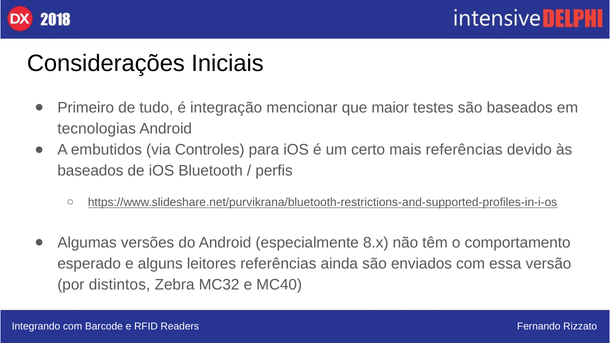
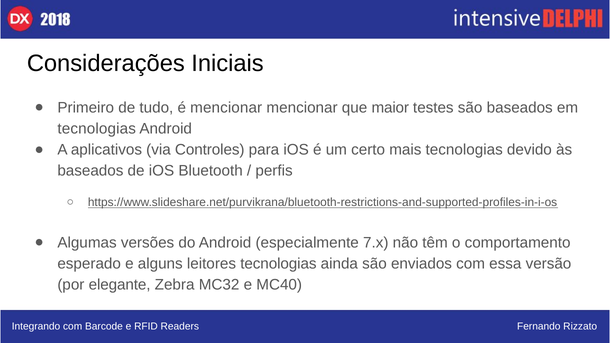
é integração: integração -> mencionar
embutidos: embutidos -> aplicativos
mais referências: referências -> tecnologias
8.x: 8.x -> 7.x
leitores referências: referências -> tecnologias
distintos: distintos -> elegante
